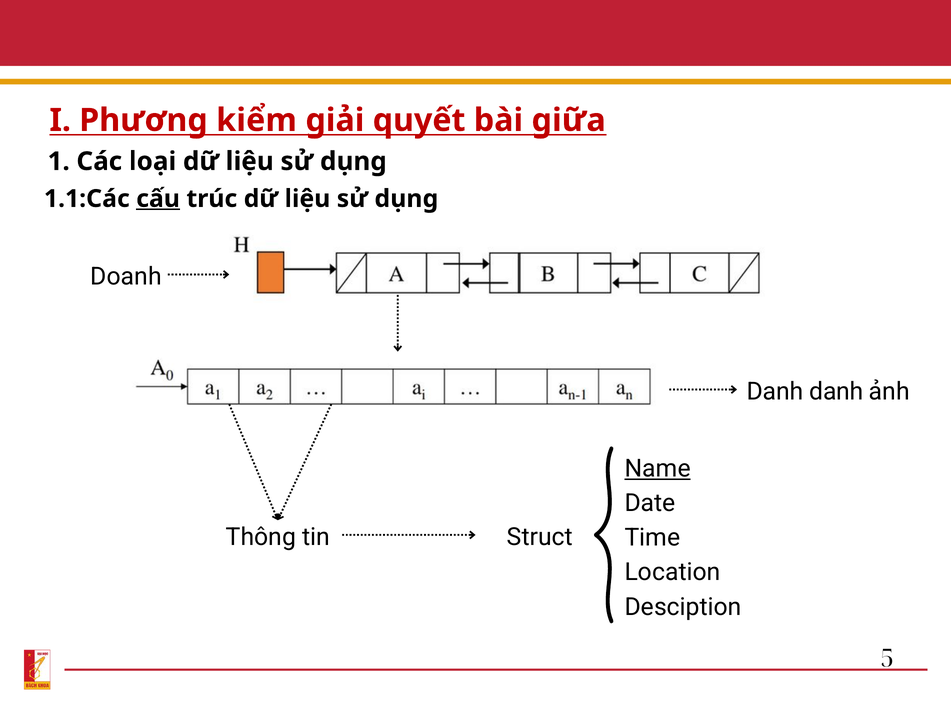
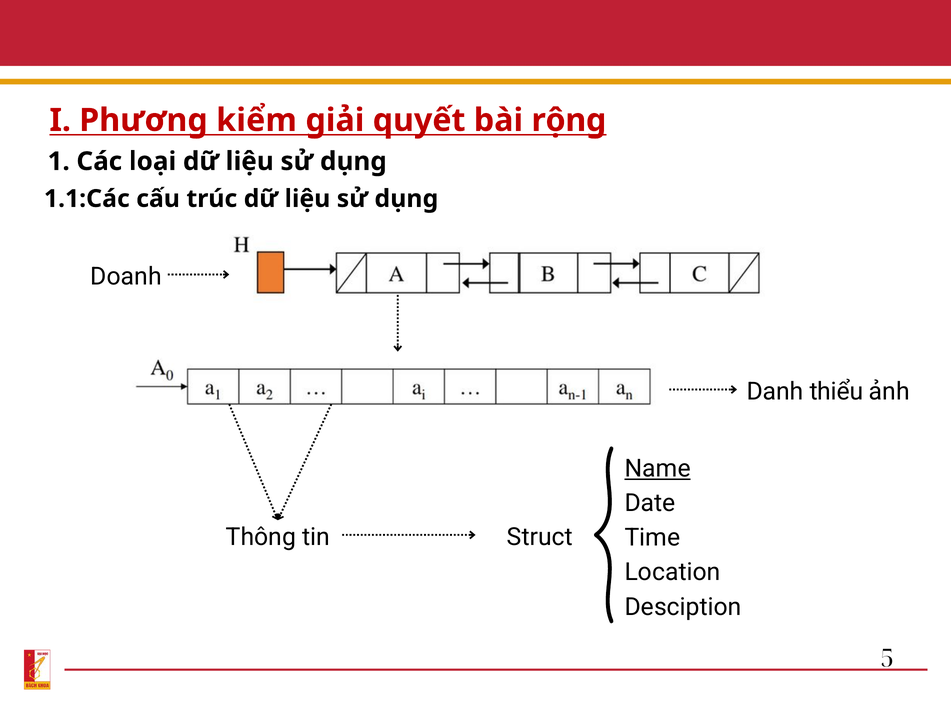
giữa: giữa -> rộng
cấu underline: present -> none
Danh danh: danh -> thiểu
